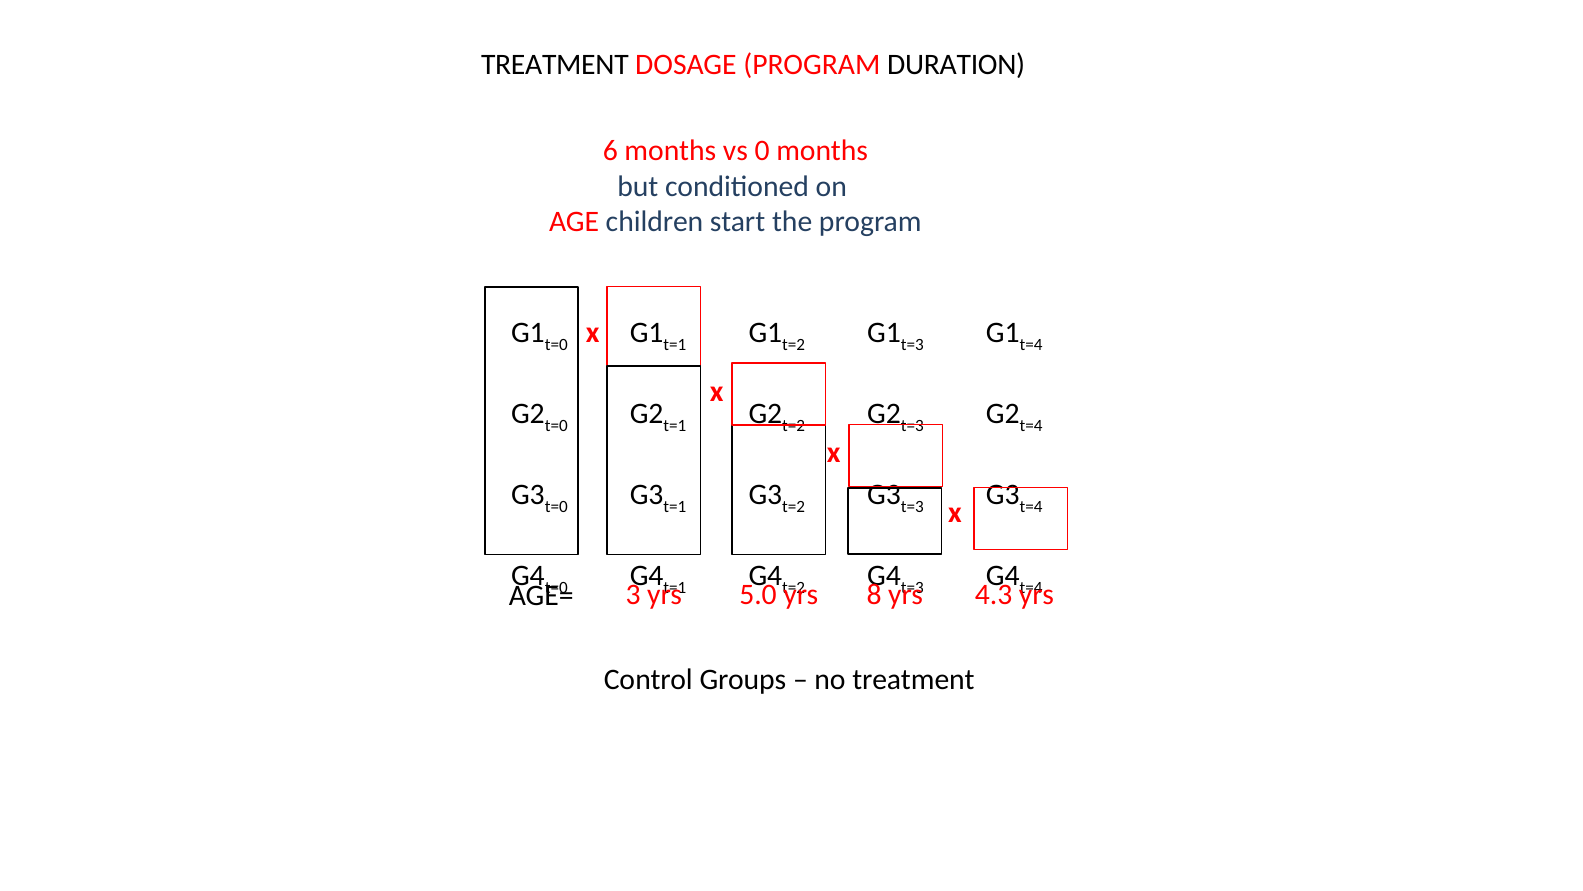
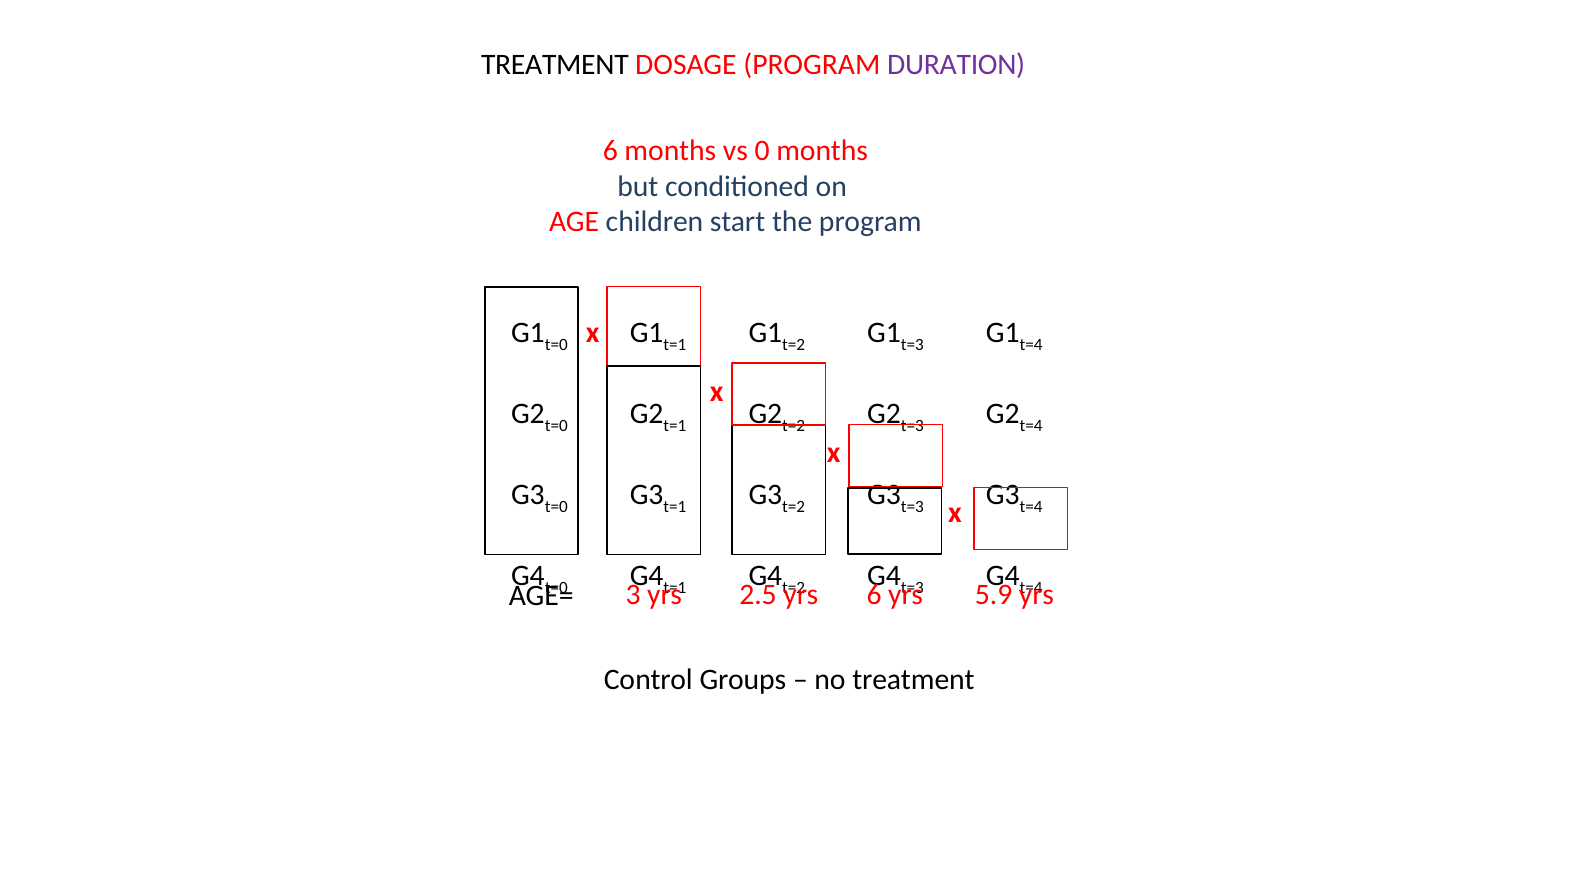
DURATION colour: black -> purple
5.0: 5.0 -> 2.5
8 at (874, 594): 8 -> 6
4.3: 4.3 -> 5.9
